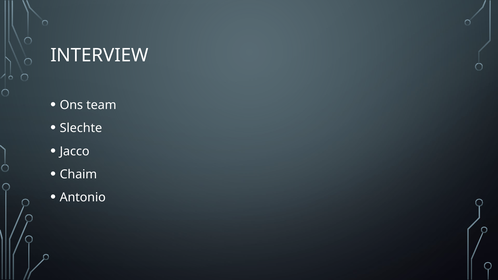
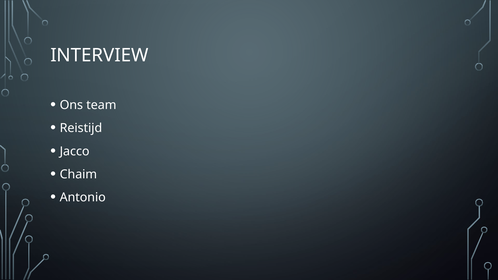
Slechte: Slechte -> Reistijd
